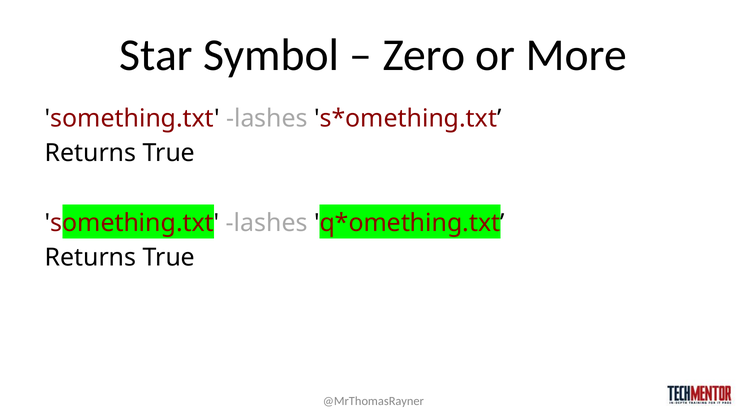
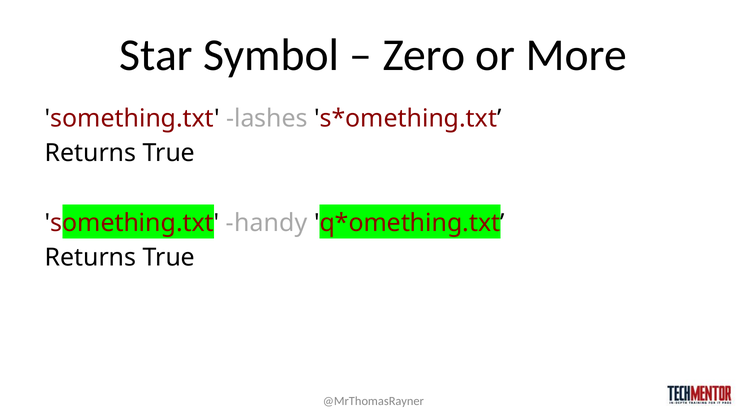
lashes at (267, 223): lashes -> handy
